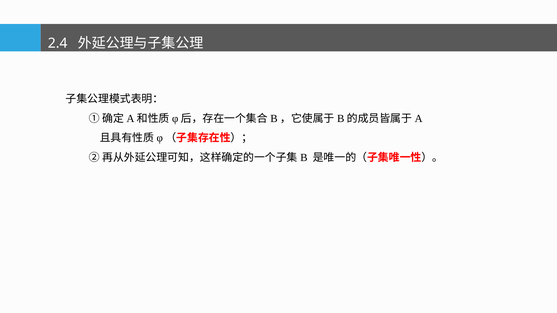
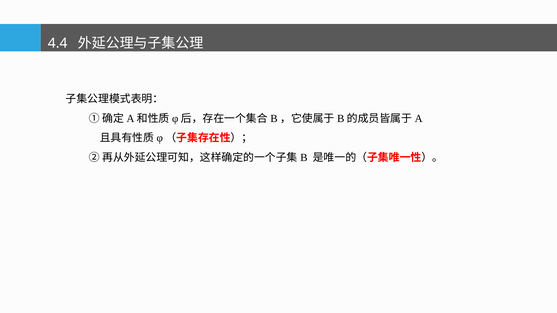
2.4: 2.4 -> 4.4
